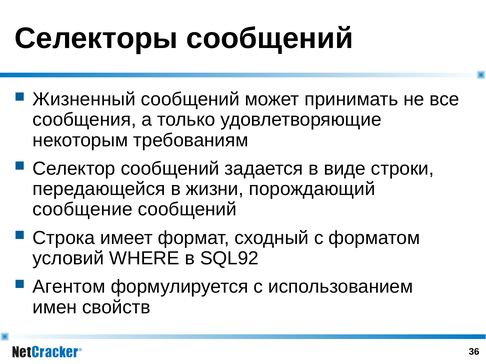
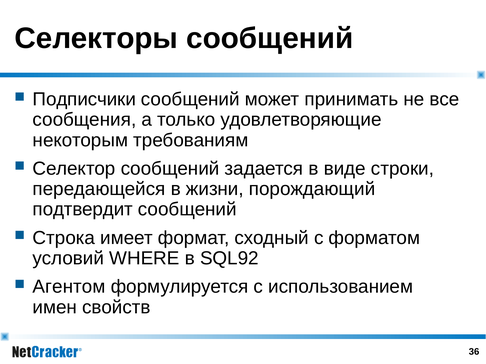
Жизненный: Жизненный -> Подписчики
сообщение: сообщение -> подтвердит
